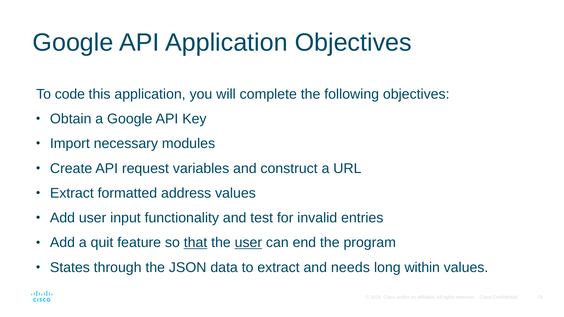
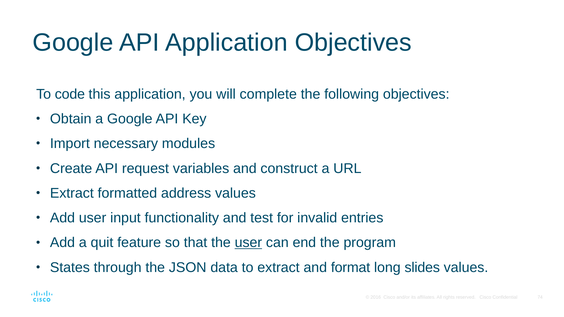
that underline: present -> none
needs: needs -> format
within: within -> slides
